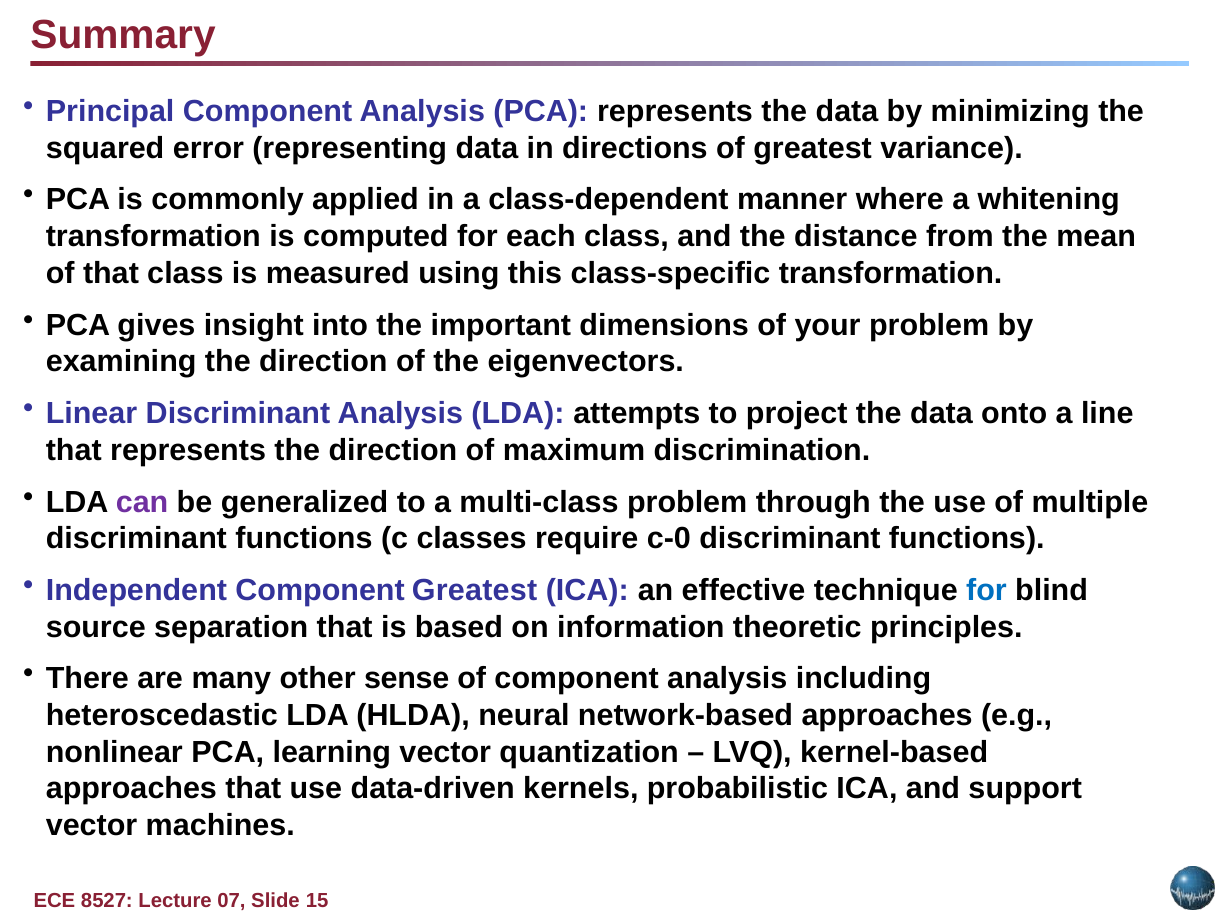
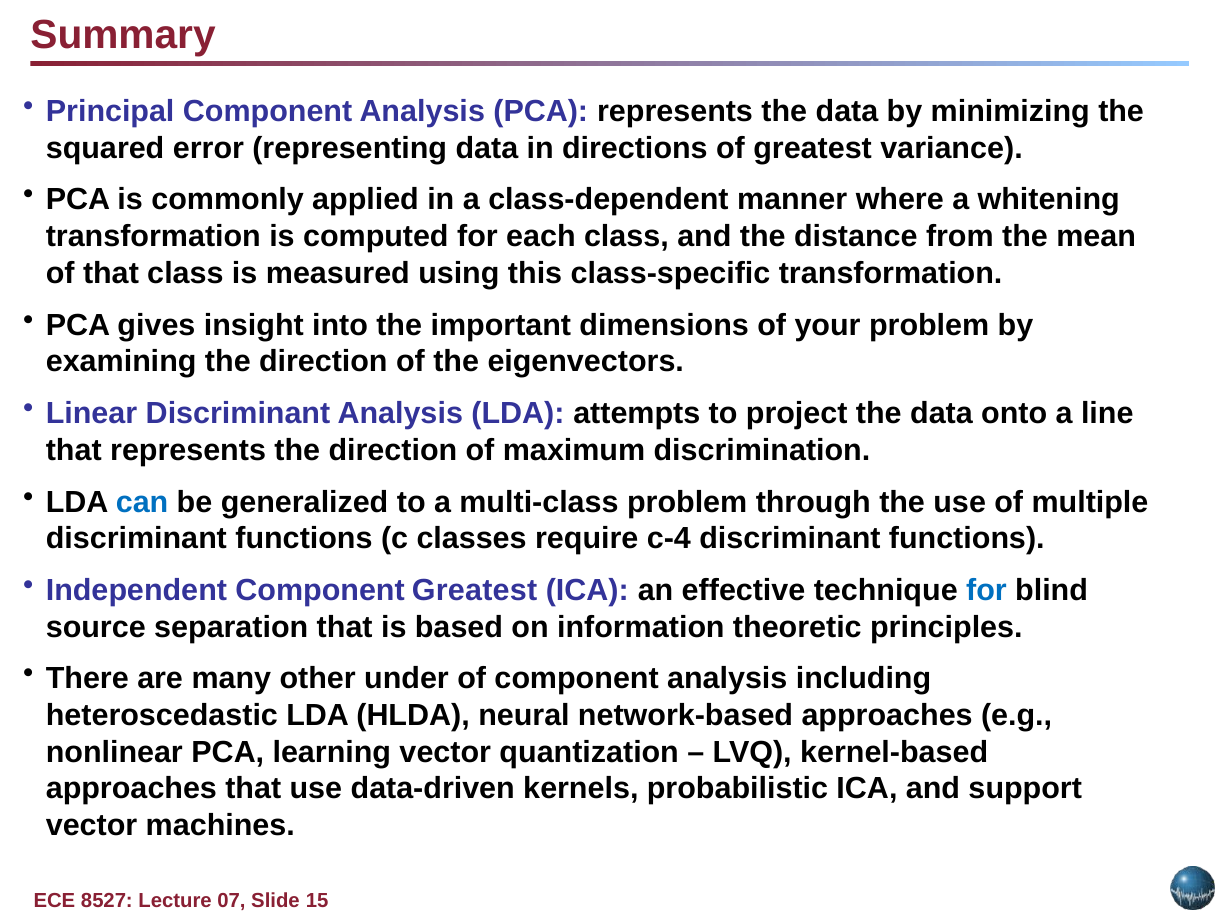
can colour: purple -> blue
c-0: c-0 -> c-4
sense: sense -> under
